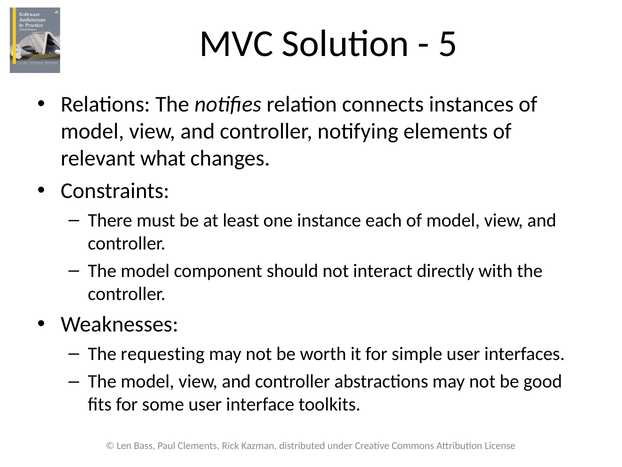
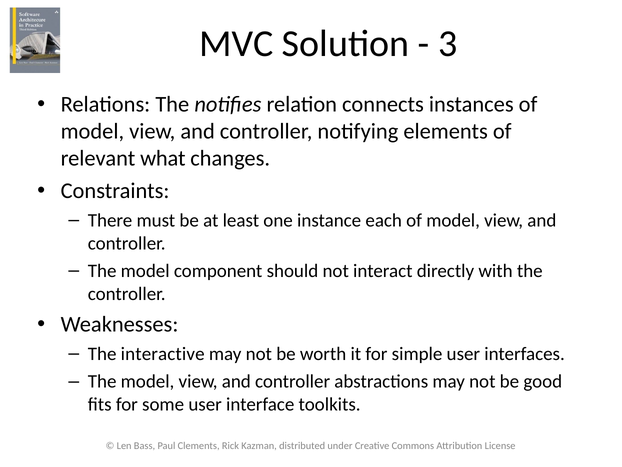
5: 5 -> 3
requesting: requesting -> interactive
